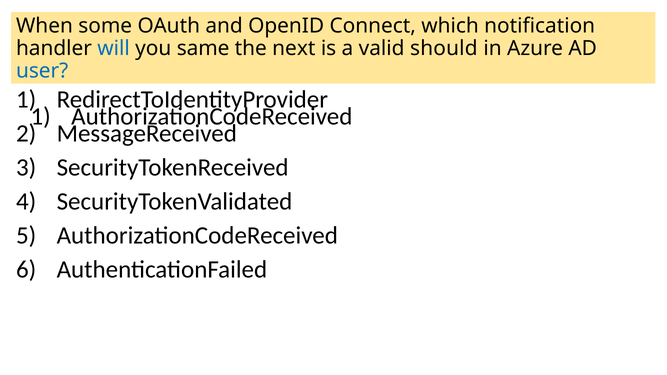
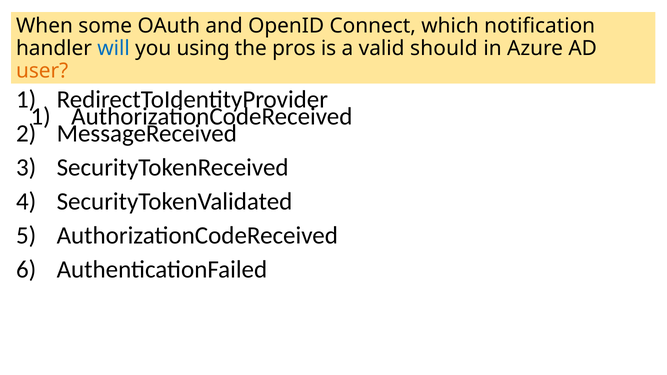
same: same -> using
next: next -> pros
user colour: blue -> orange
